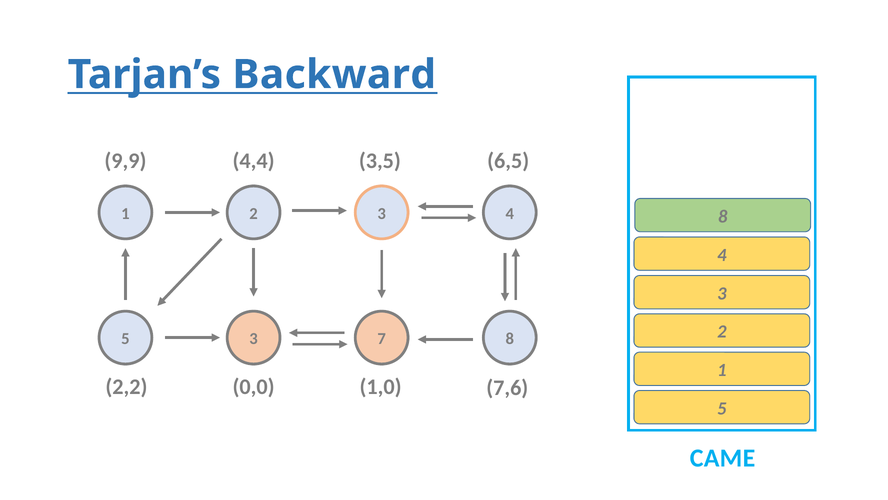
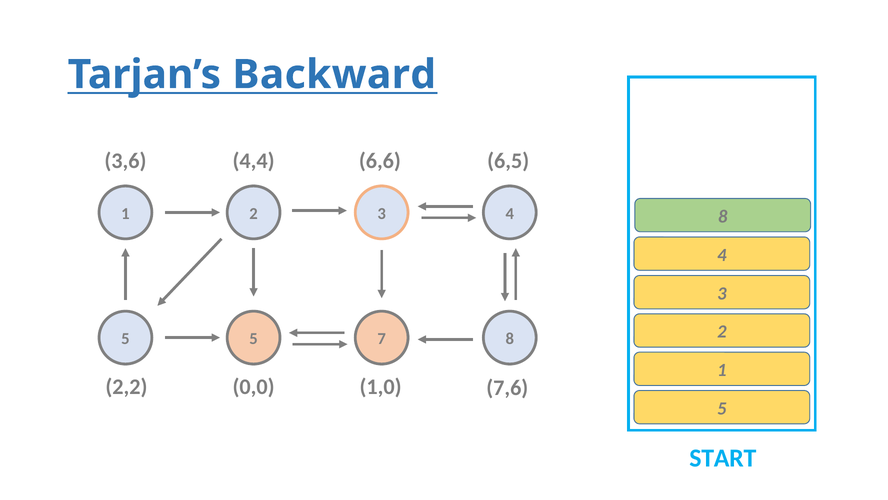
9,9: 9,9 -> 3,6
3,5: 3,5 -> 6,6
5 3: 3 -> 5
CAME: CAME -> START
